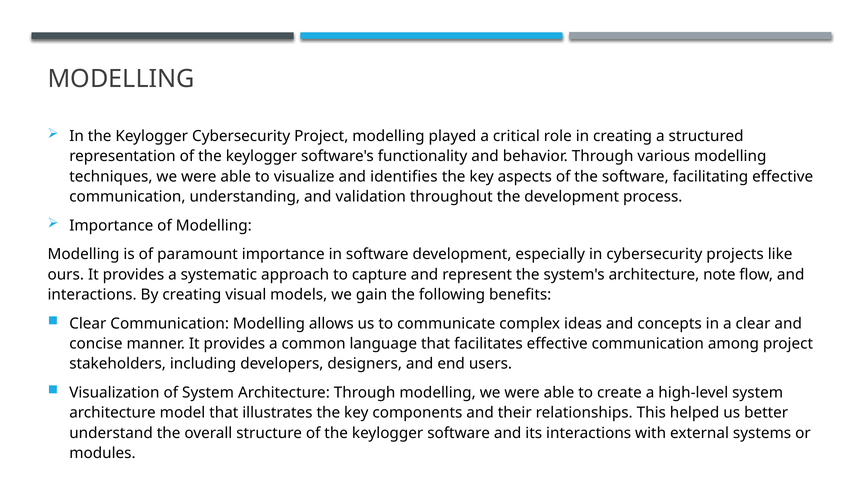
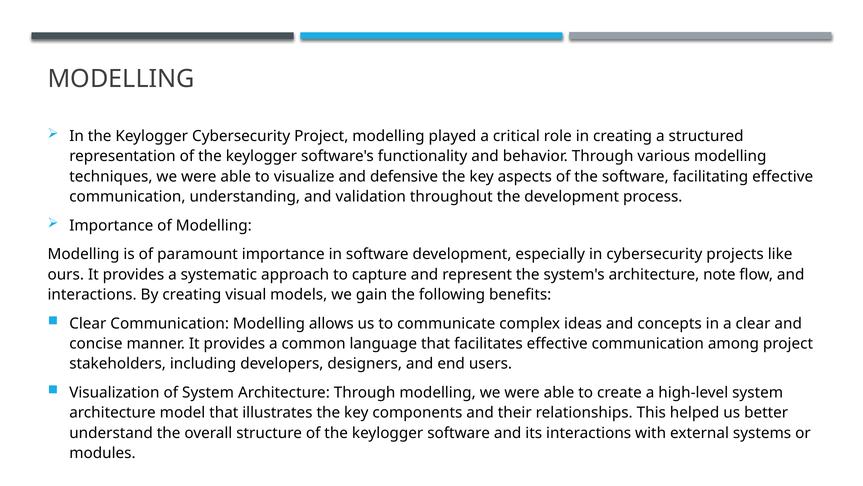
identifies: identifies -> defensive
